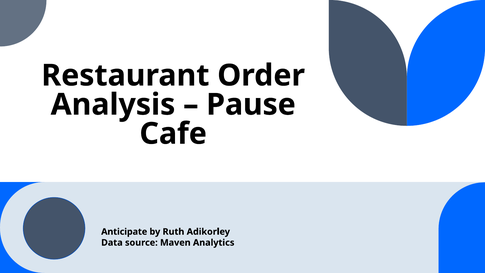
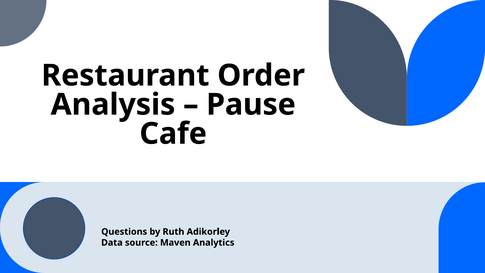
Anticipate: Anticipate -> Questions
